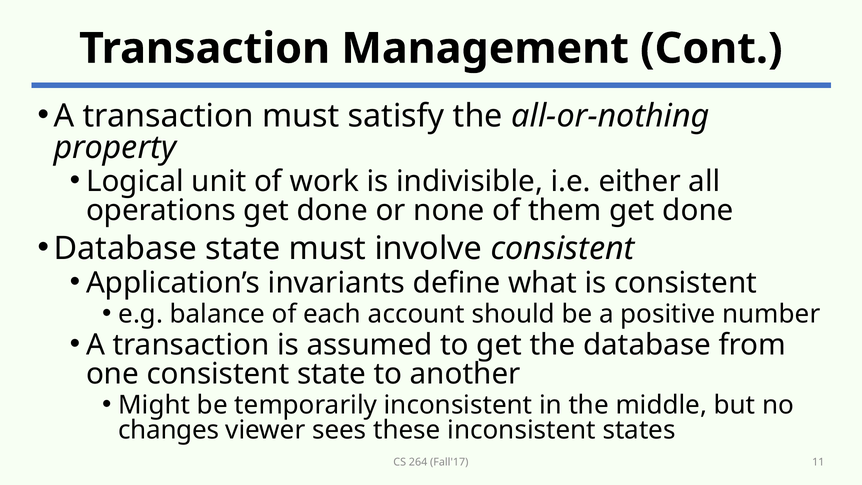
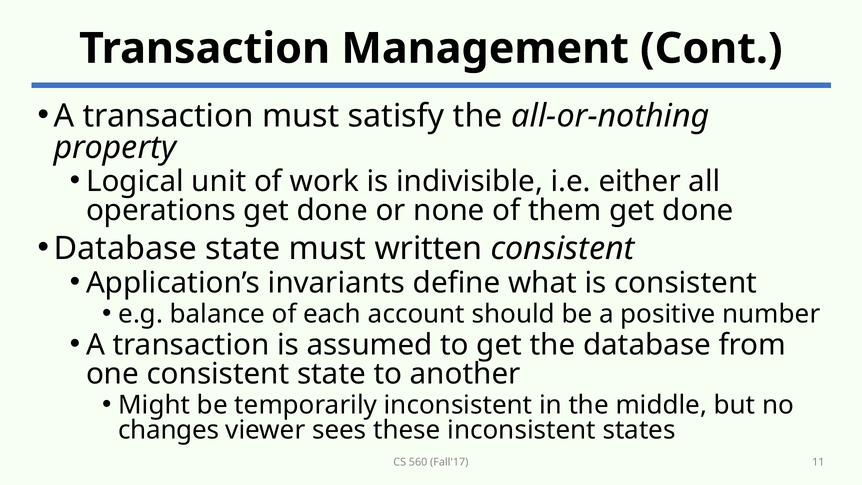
involve: involve -> written
264: 264 -> 560
